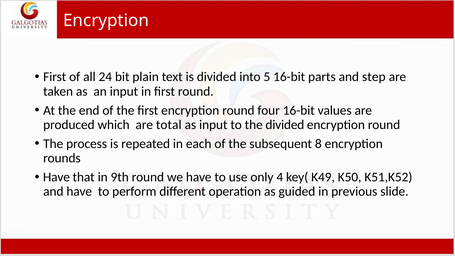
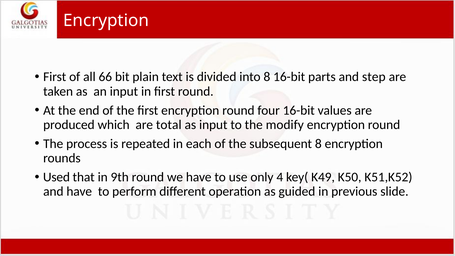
24: 24 -> 66
into 5: 5 -> 8
the divided: divided -> modify
Have at (56, 177): Have -> Used
